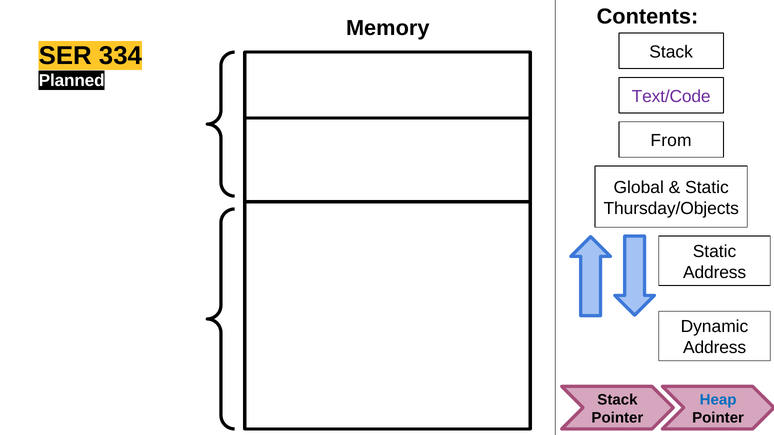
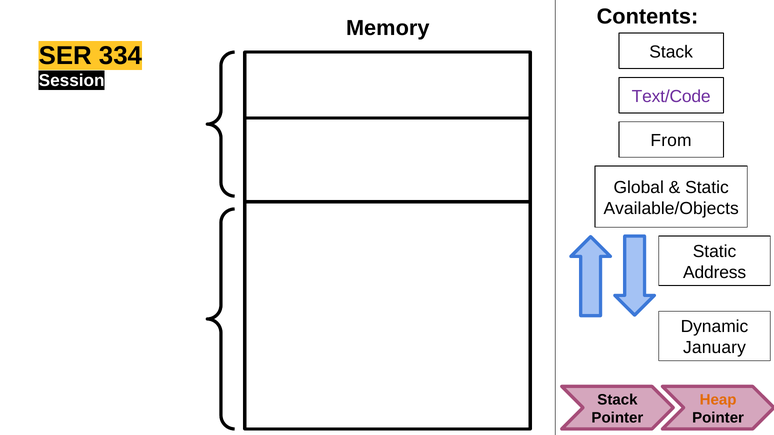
Planned: Planned -> Session
Thursday/Objects: Thursday/Objects -> Available/Objects
Address at (715, 348): Address -> January
Heap colour: blue -> orange
